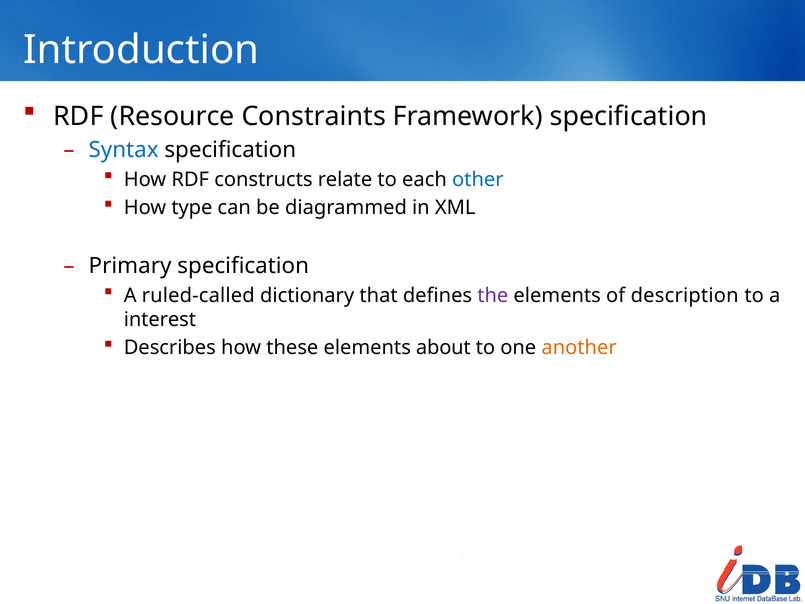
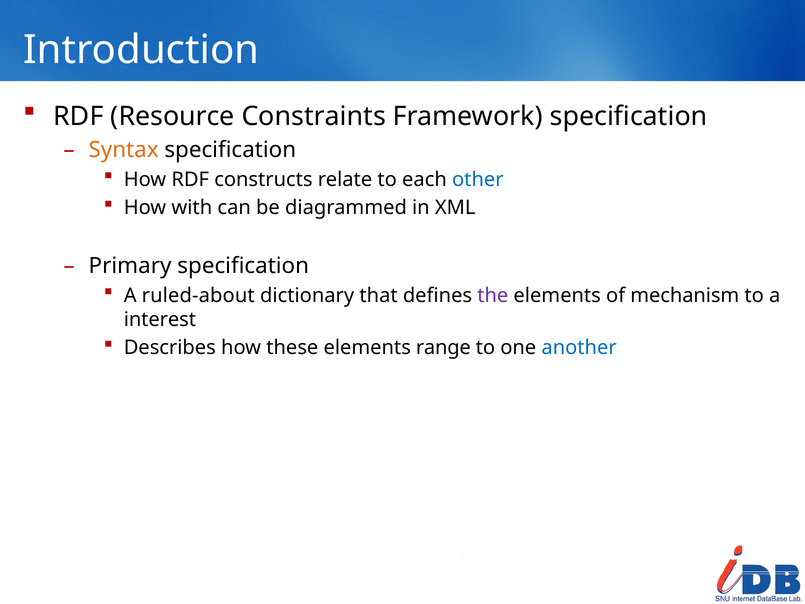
Syntax colour: blue -> orange
type: type -> with
ruled-called: ruled-called -> ruled-about
description: description -> mechanism
about: about -> range
another colour: orange -> blue
